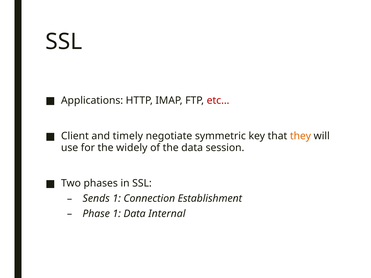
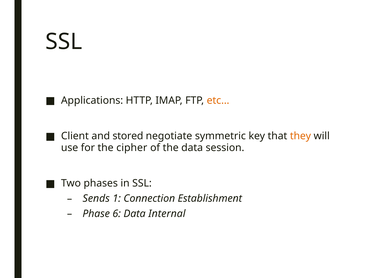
etc… colour: red -> orange
timely: timely -> stored
widely: widely -> cipher
Phase 1: 1 -> 6
